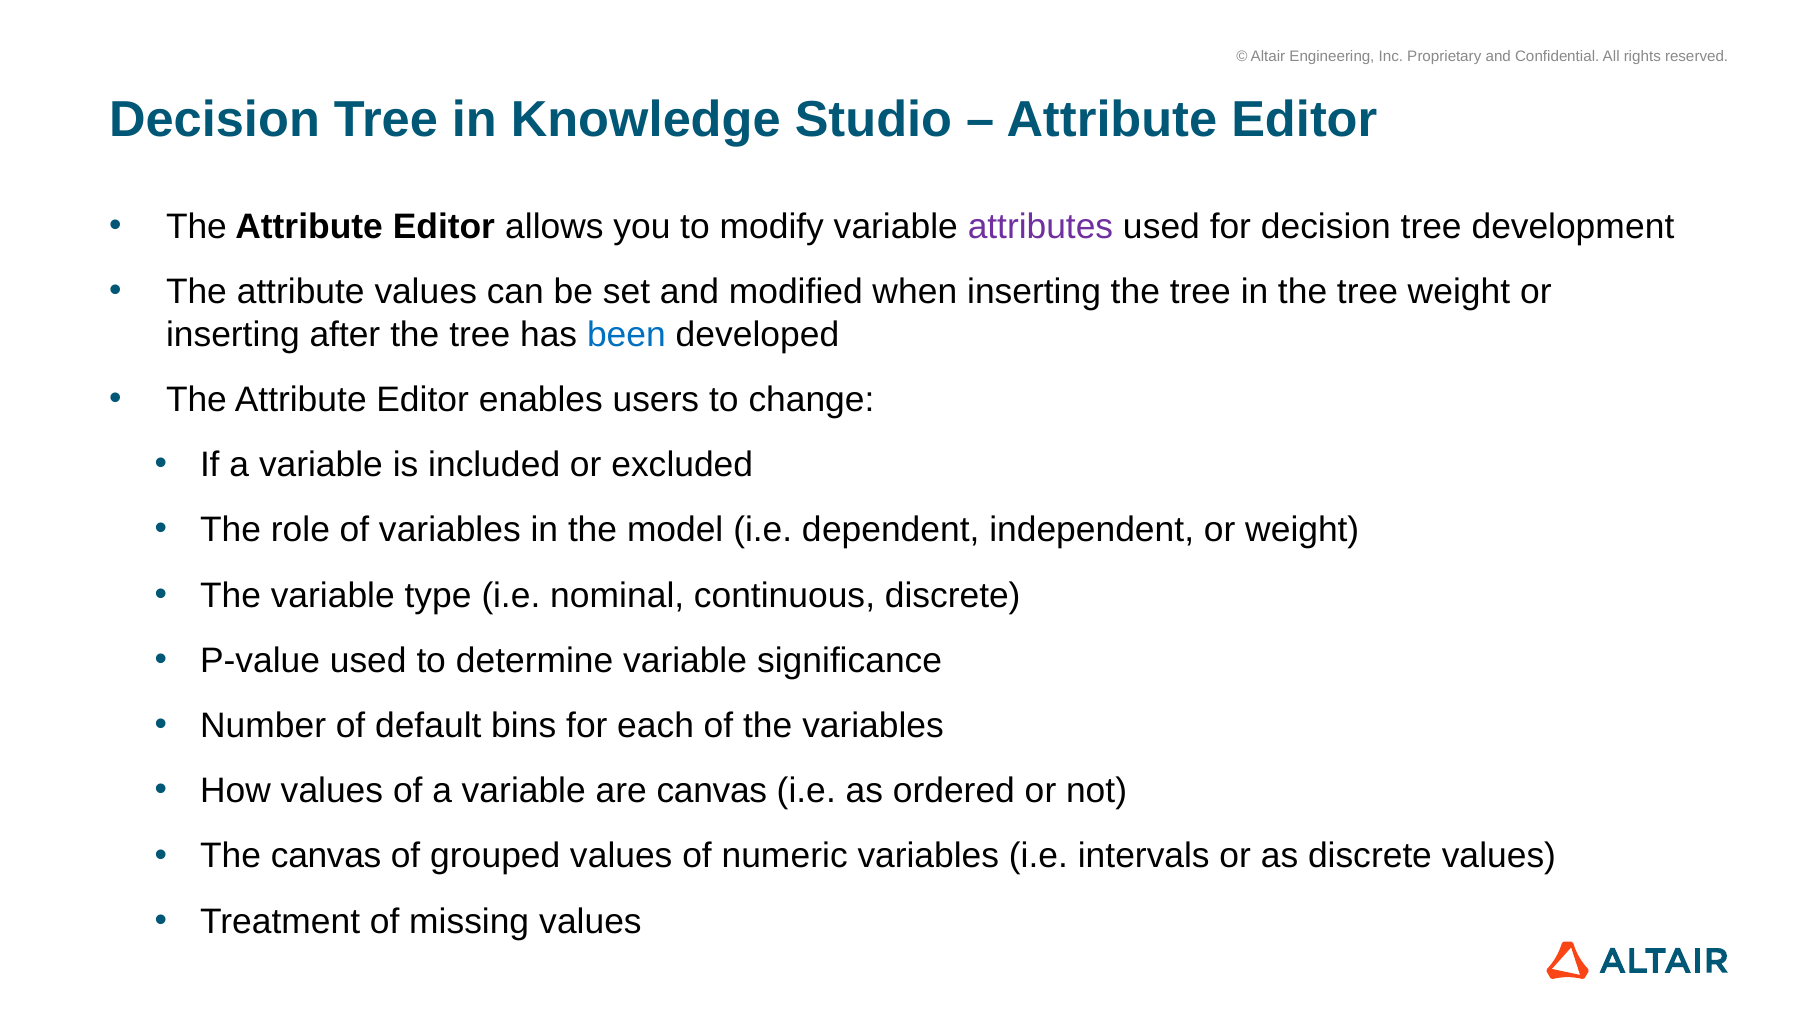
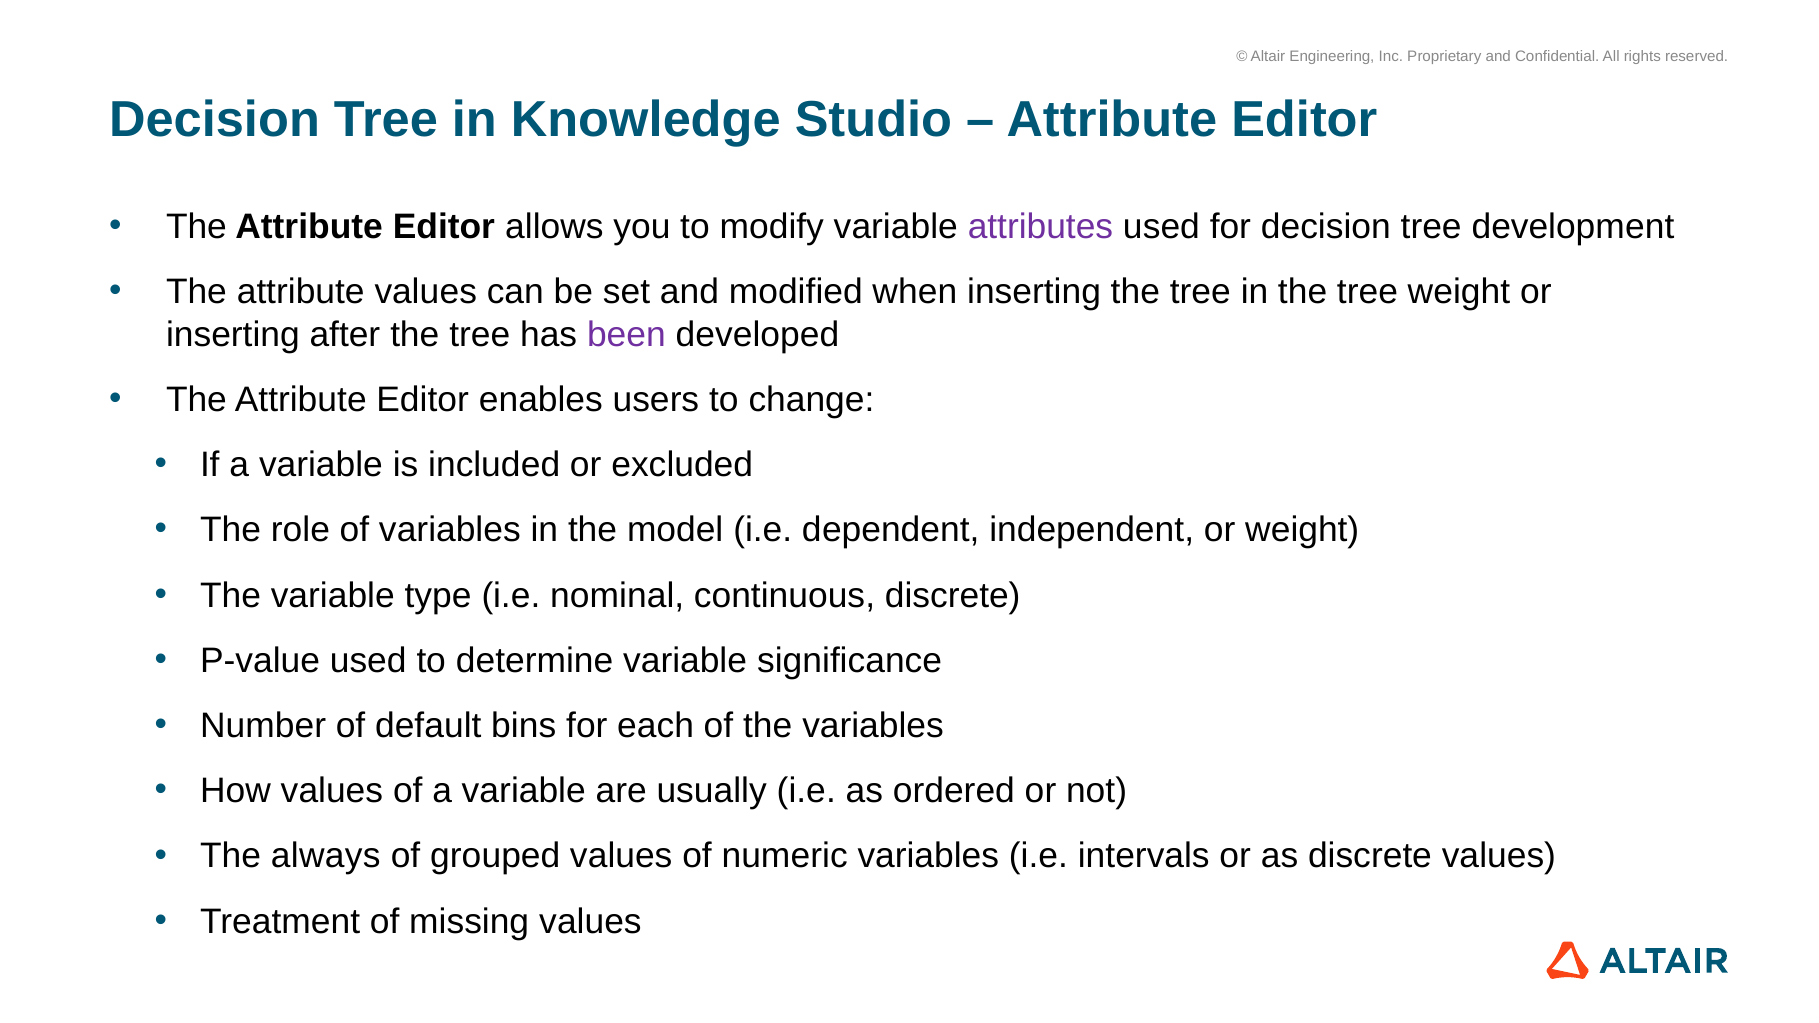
been colour: blue -> purple
are canvas: canvas -> usually
The canvas: canvas -> always
